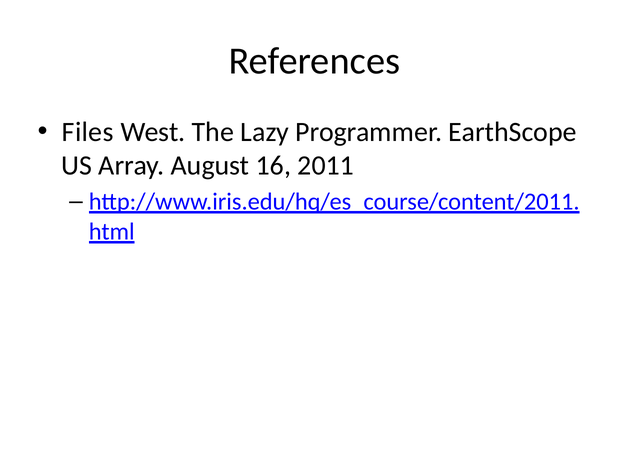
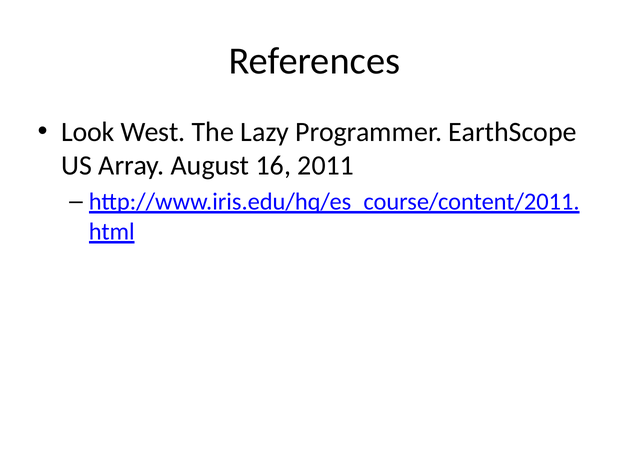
Files: Files -> Look
